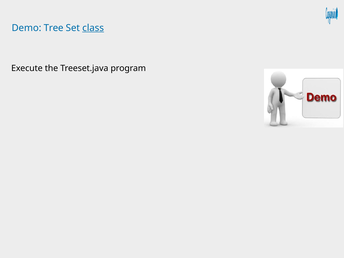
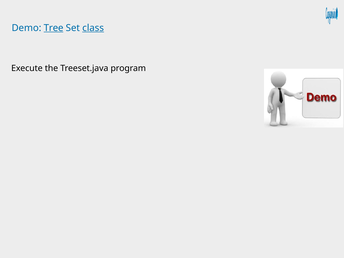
Tree underline: none -> present
